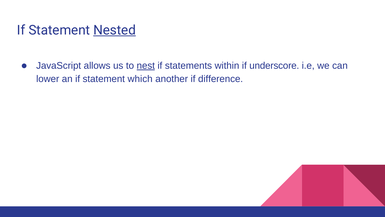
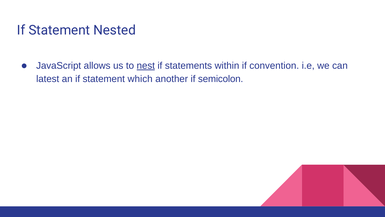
Nested underline: present -> none
underscore: underscore -> convention
lower: lower -> latest
difference: difference -> semicolon
